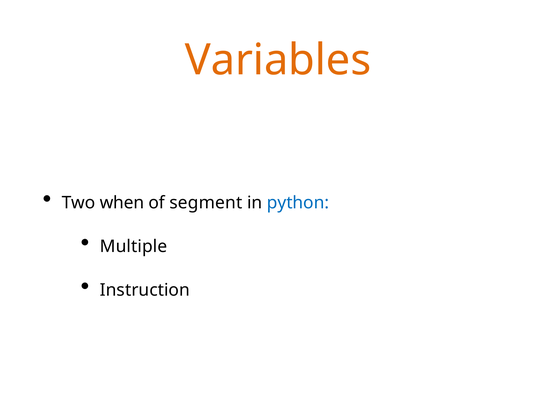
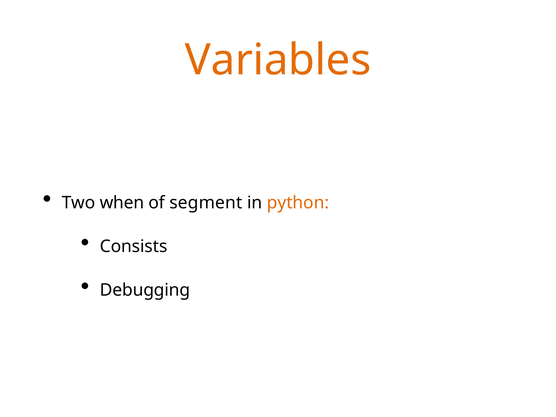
python colour: blue -> orange
Multiple: Multiple -> Consists
Instruction: Instruction -> Debugging
